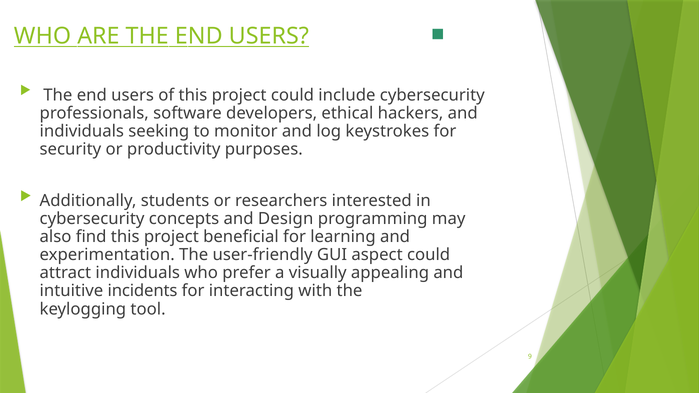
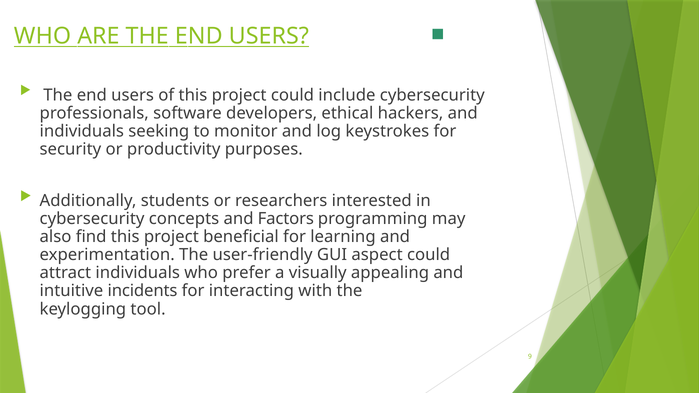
Design: Design -> Factors
